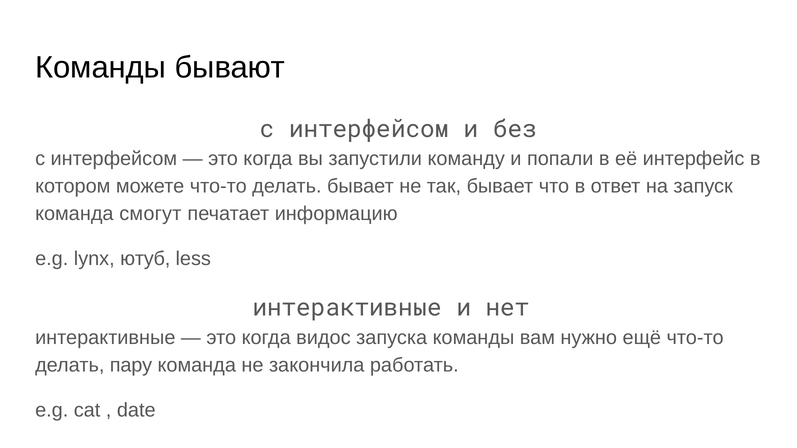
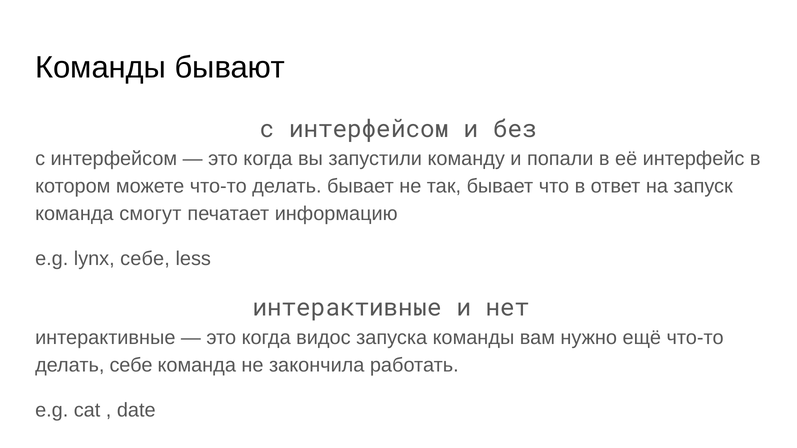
lynx ютуб: ютуб -> себе
делать пару: пару -> себе
